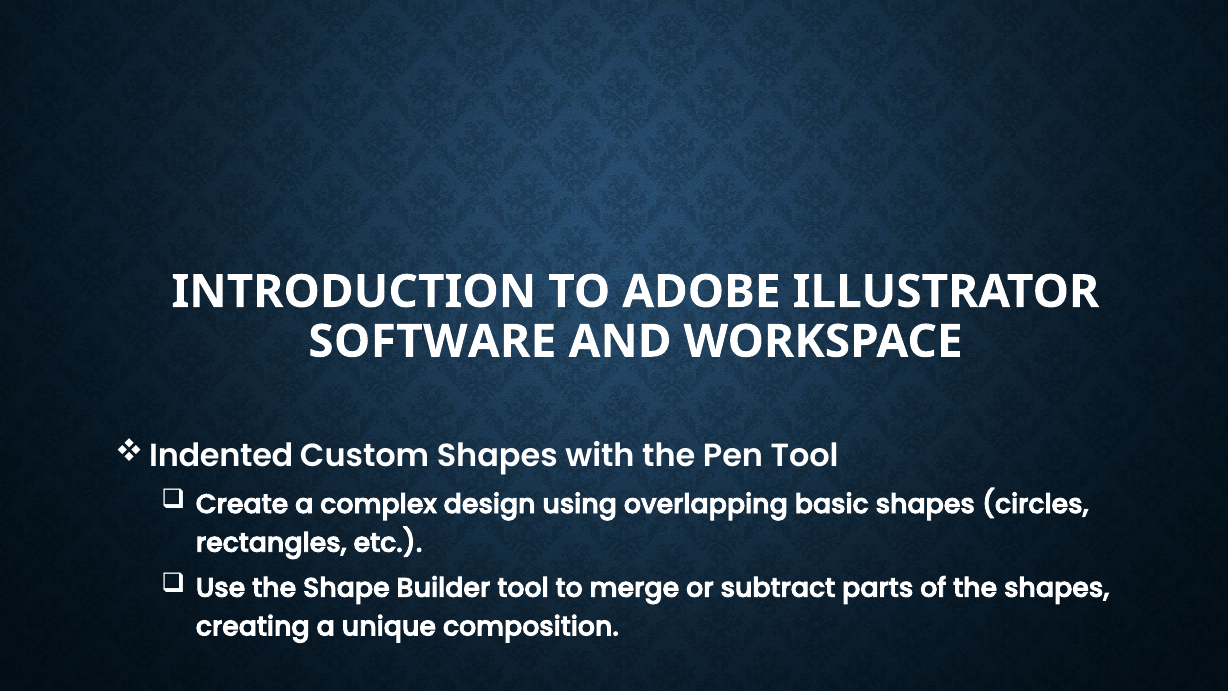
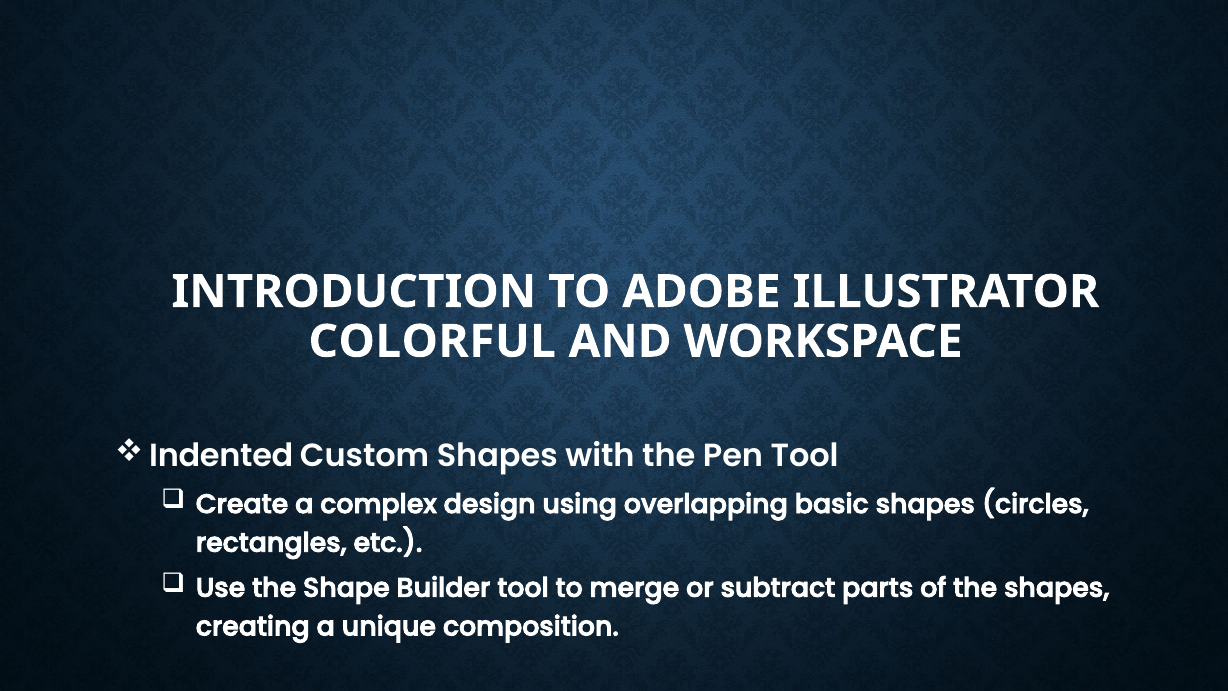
SOFTWARE: SOFTWARE -> COLORFUL
